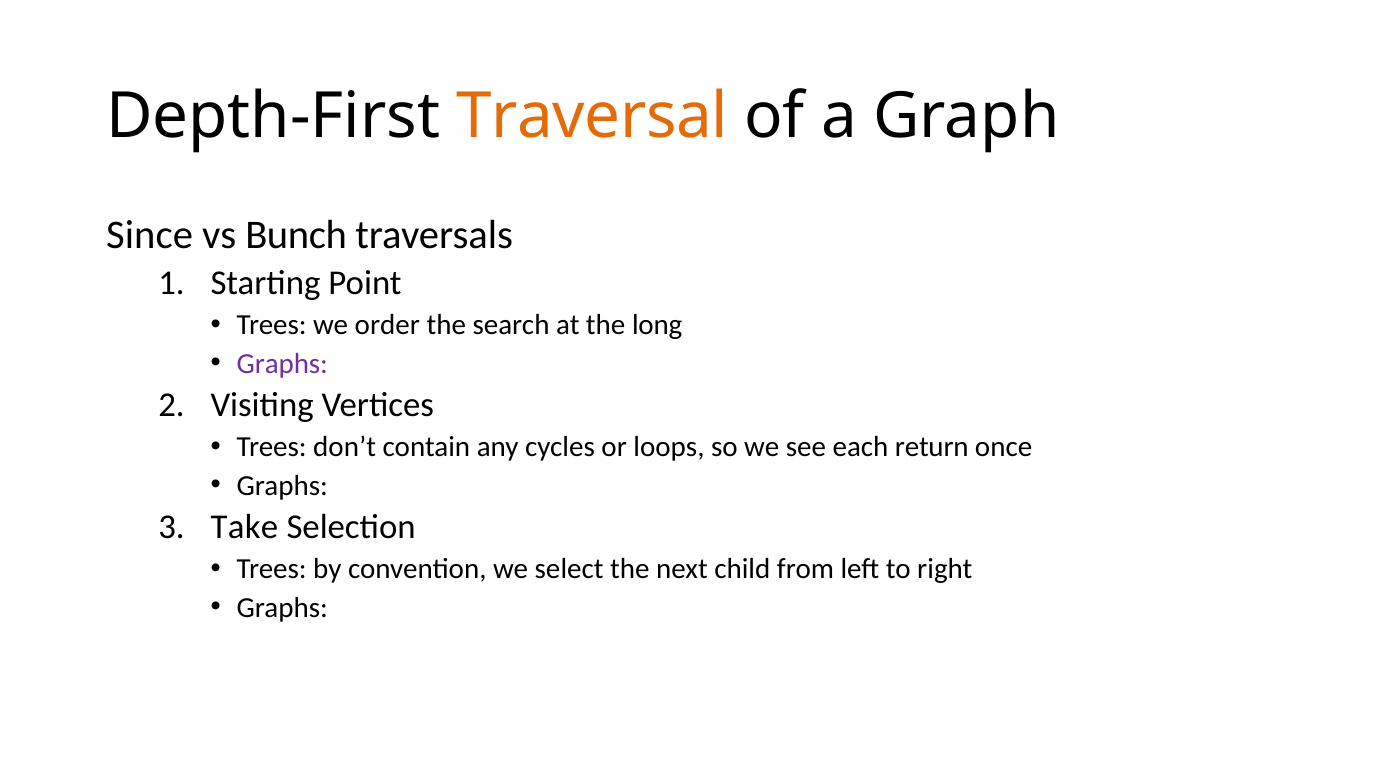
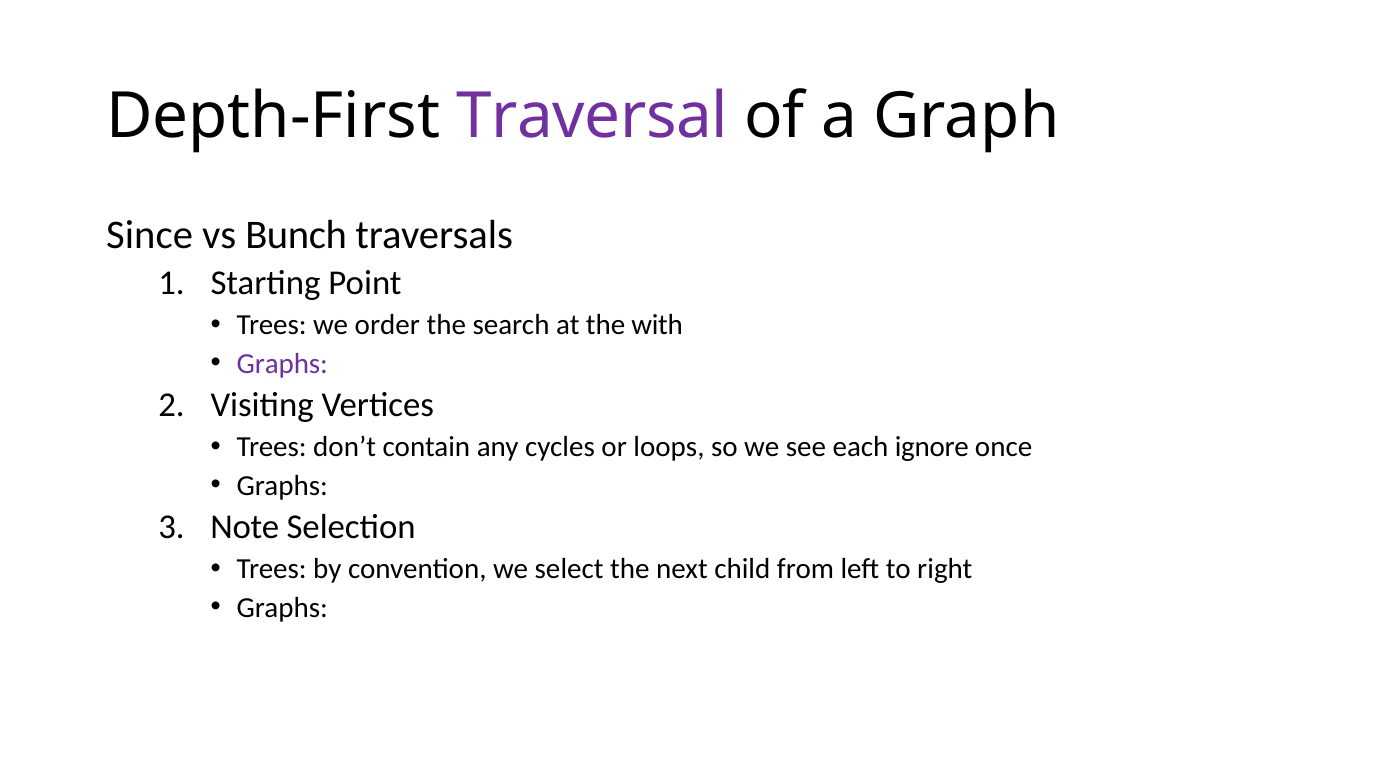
Traversal colour: orange -> purple
long: long -> with
return: return -> ignore
Take: Take -> Note
